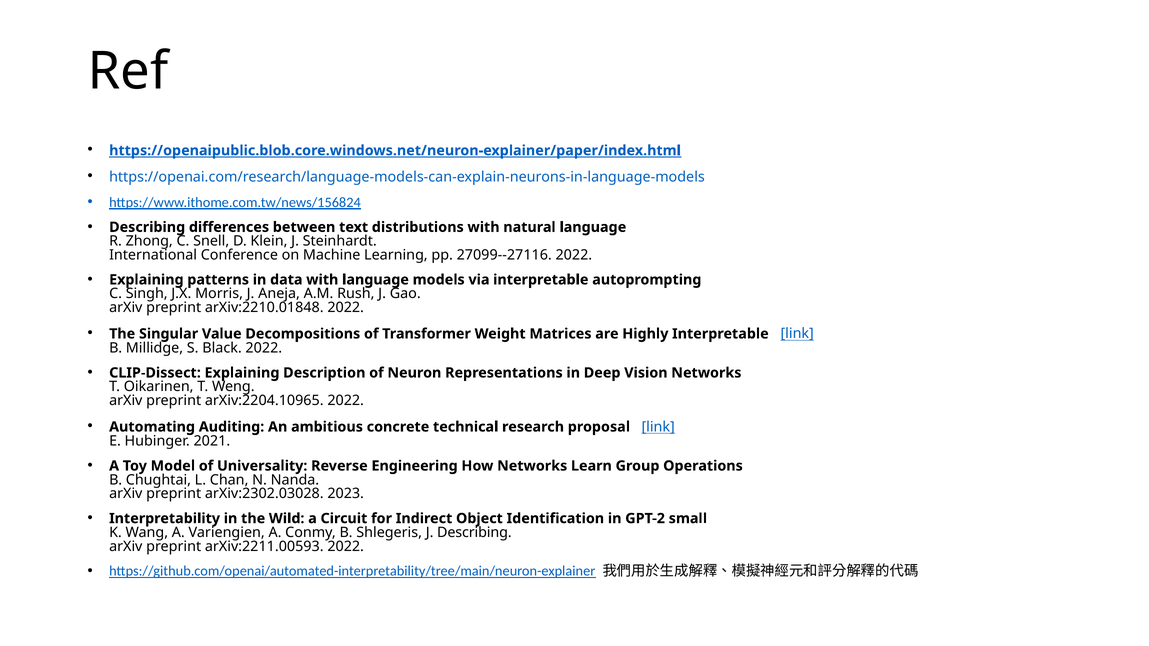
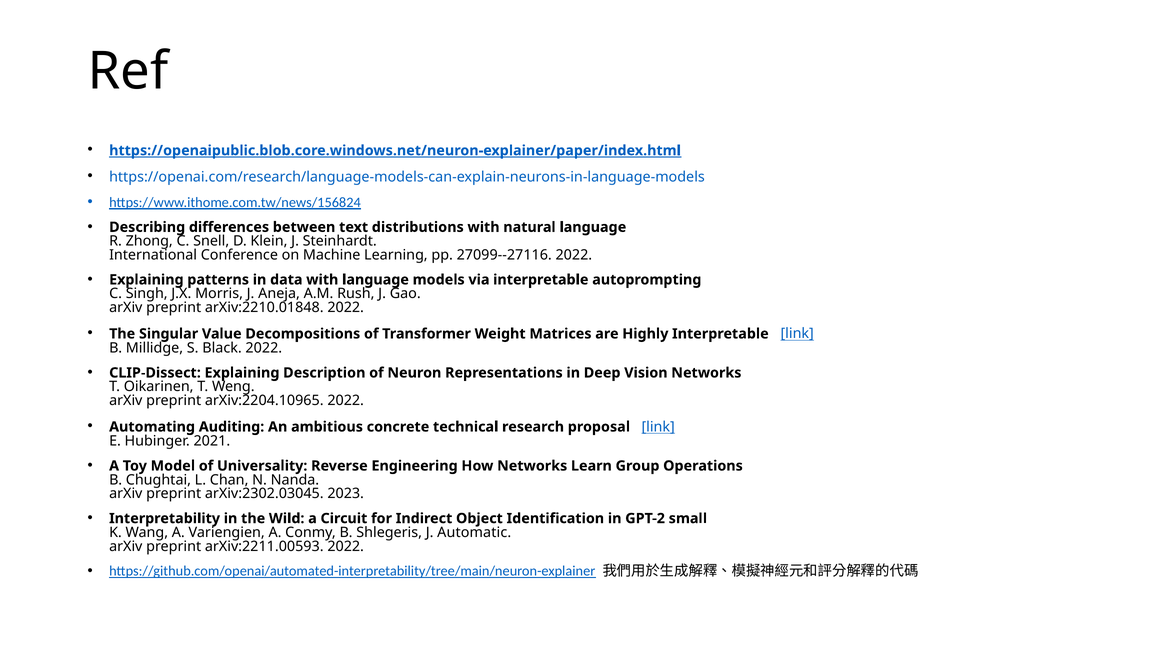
arXiv:2302.03028: arXiv:2302.03028 -> arXiv:2302.03045
J Describing: Describing -> Automatic
